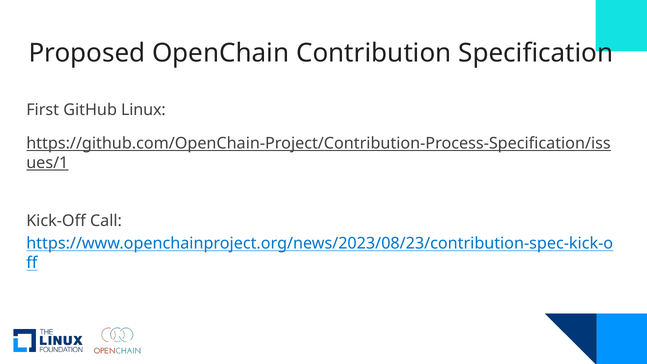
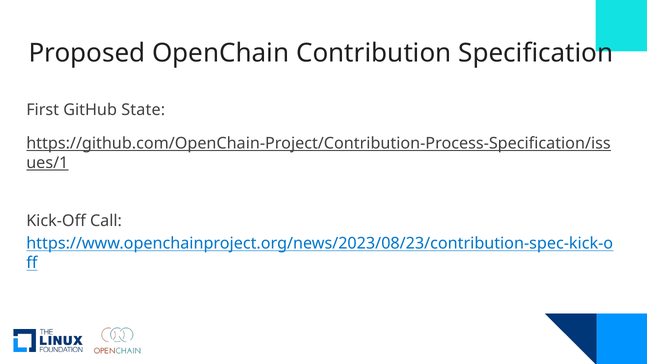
Linux: Linux -> State
